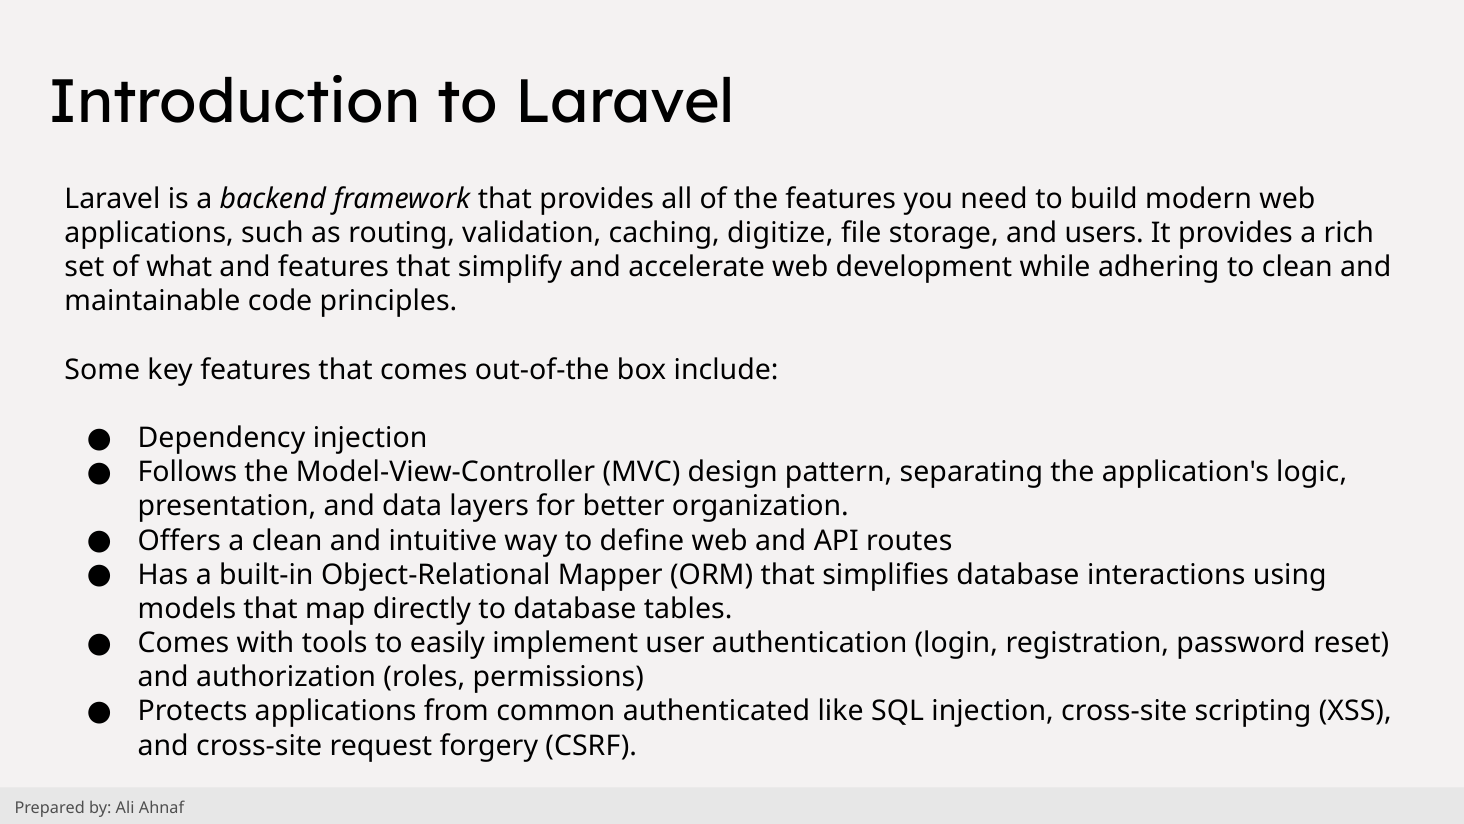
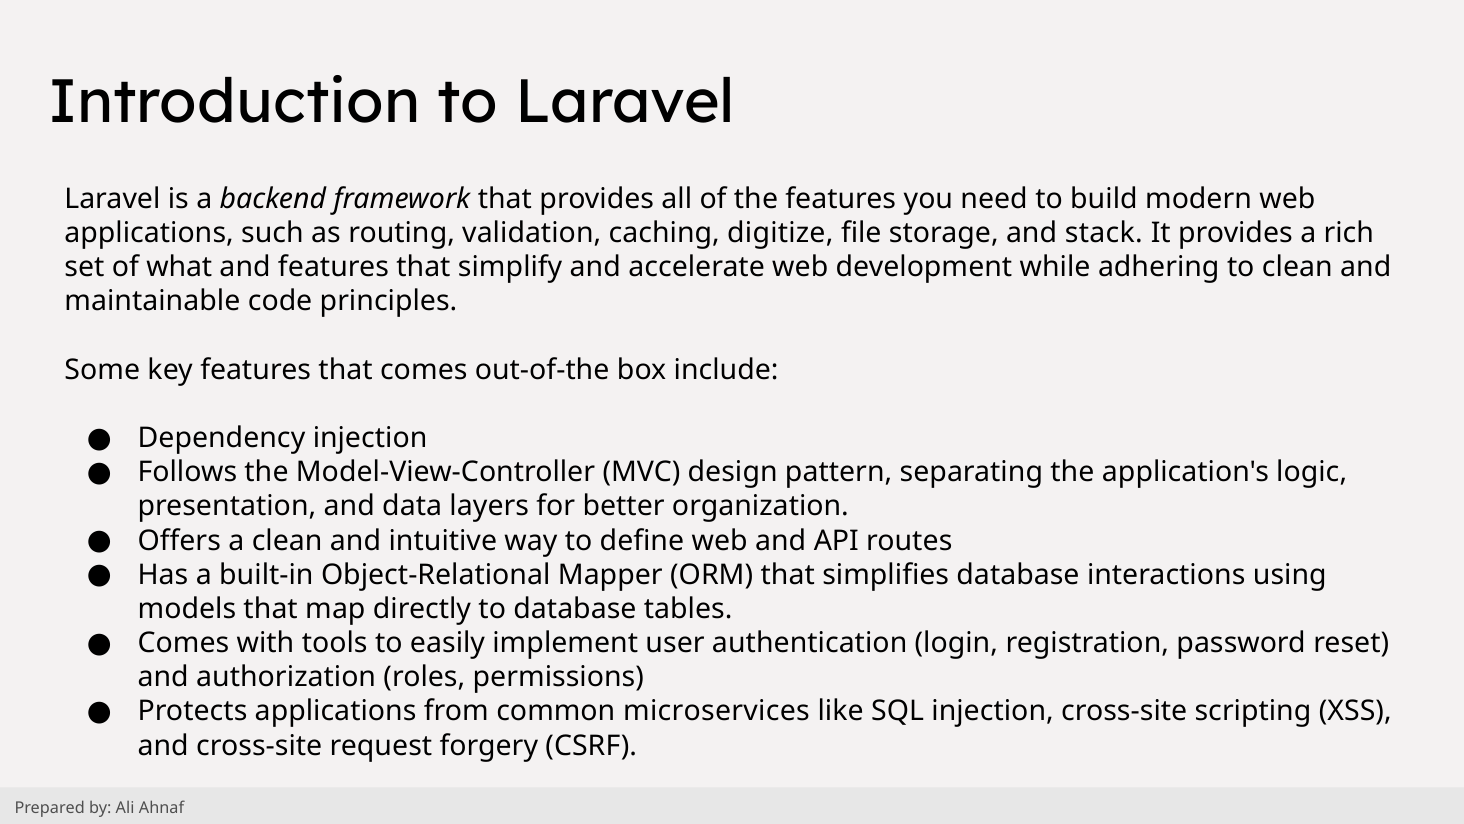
users: users -> stack
authenticated: authenticated -> microservices
